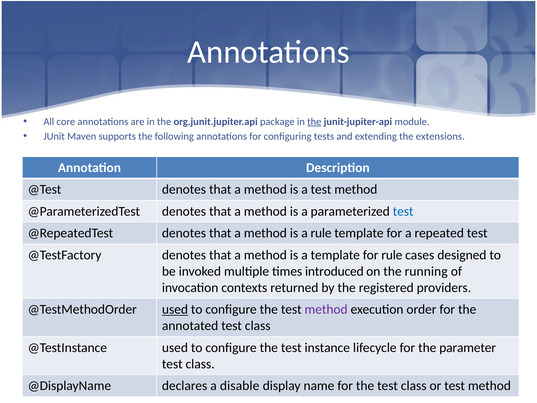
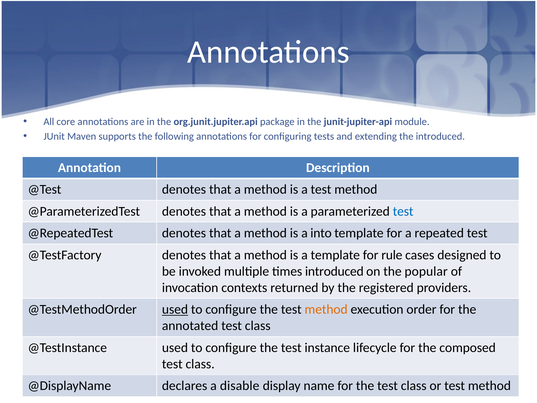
the at (314, 122) underline: present -> none
the extensions: extensions -> introduced
a rule: rule -> into
running: running -> popular
method at (326, 309) colour: purple -> orange
parameter: parameter -> composed
